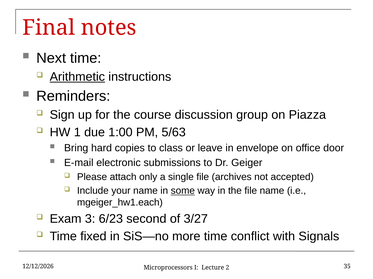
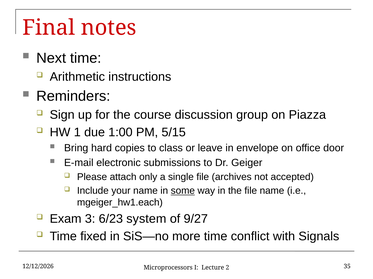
Arithmetic underline: present -> none
5/63: 5/63 -> 5/15
second: second -> system
3/27: 3/27 -> 9/27
